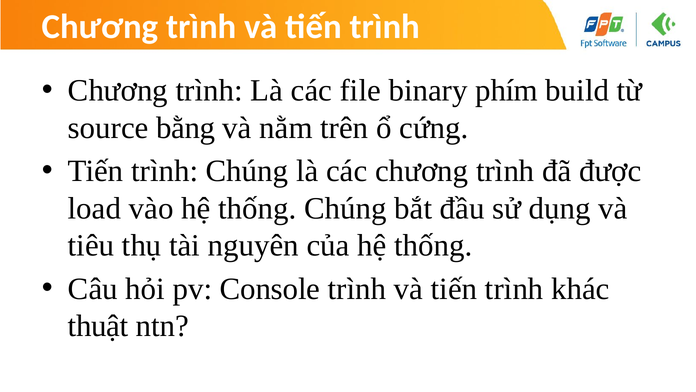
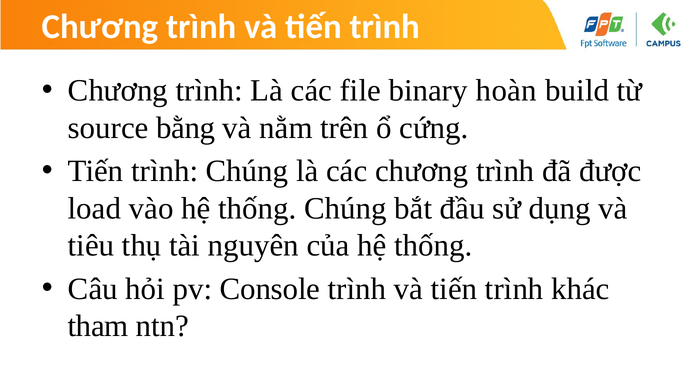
phím: phím -> hoàn
thuật: thuật -> tham
